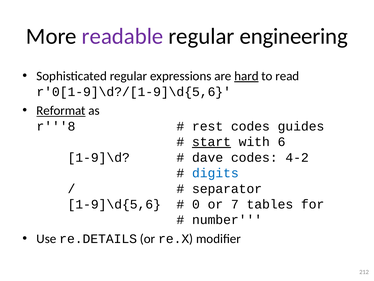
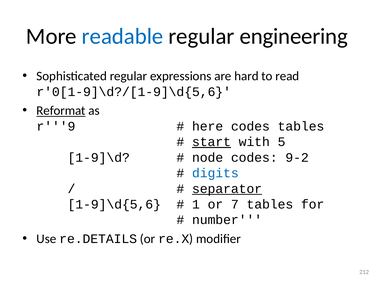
readable colour: purple -> blue
hard underline: present -> none
r'''8: r'''8 -> r'''9
rest: rest -> here
codes guides: guides -> tables
6: 6 -> 5
dave: dave -> node
4-2: 4-2 -> 9-2
separator underline: none -> present
0: 0 -> 1
